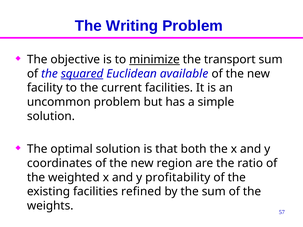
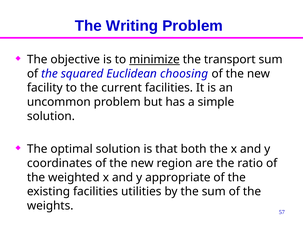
squared underline: present -> none
available: available -> choosing
profitability: profitability -> appropriate
refined: refined -> utilities
